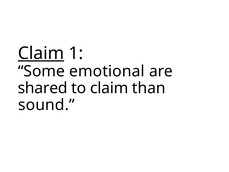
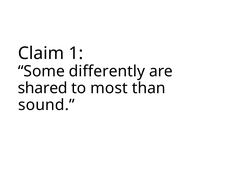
Claim at (41, 53) underline: present -> none
emotional: emotional -> differently
to claim: claim -> most
